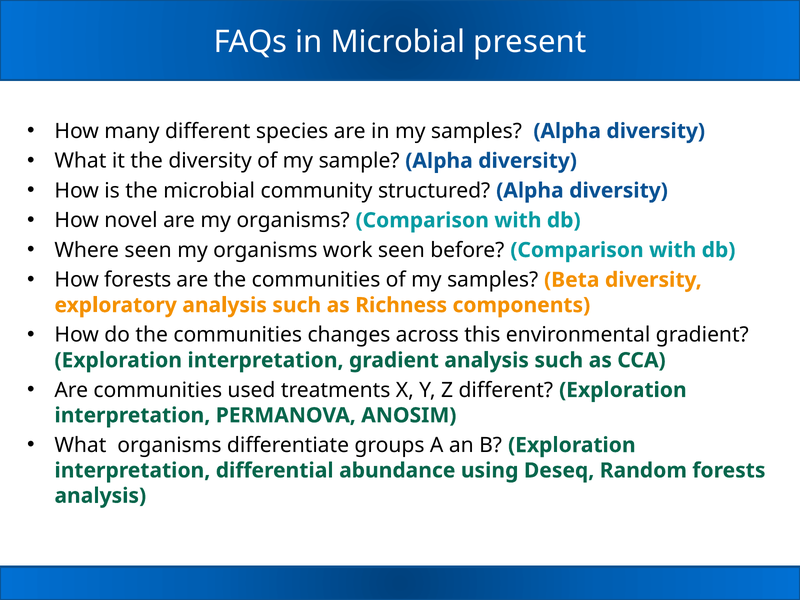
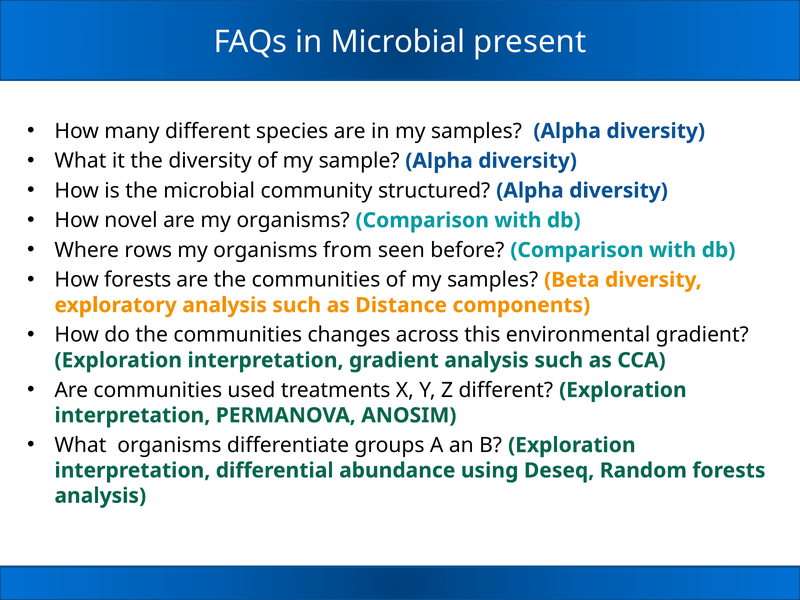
Where seen: seen -> rows
work: work -> from
Richness: Richness -> Distance
